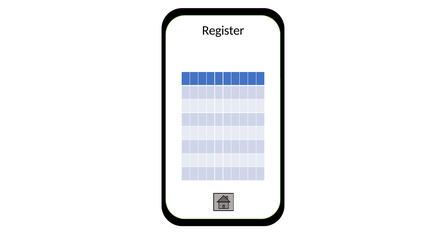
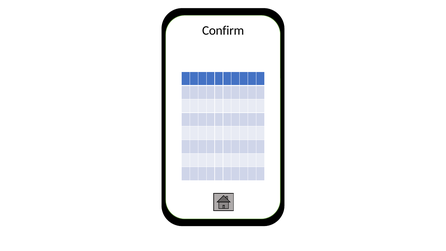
Register: Register -> Confirm
